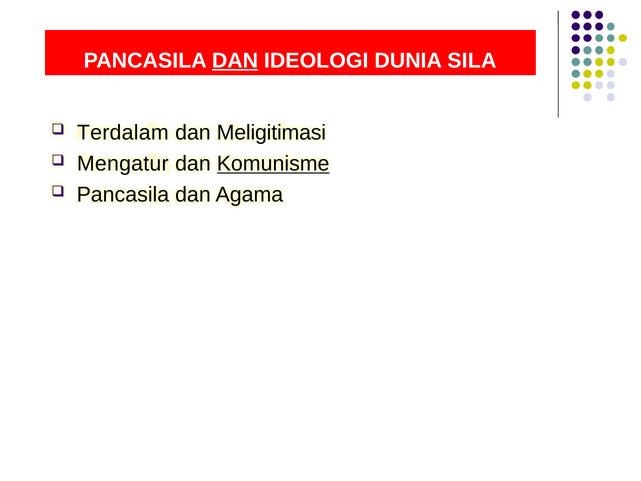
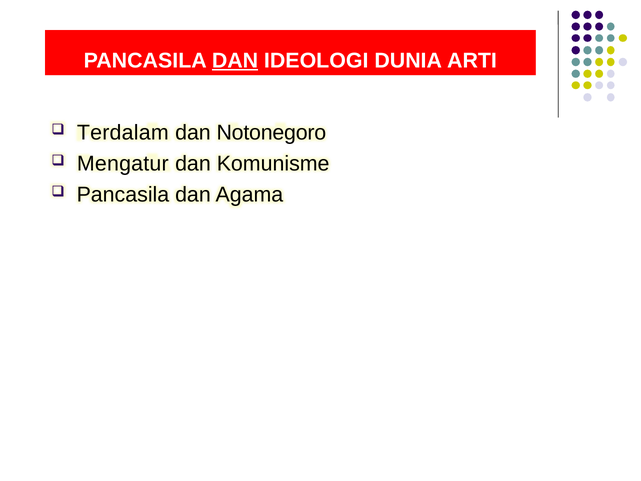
SILA: SILA -> ARTI
Meligitimasi: Meligitimasi -> Notonegoro
Komunisme underline: present -> none
